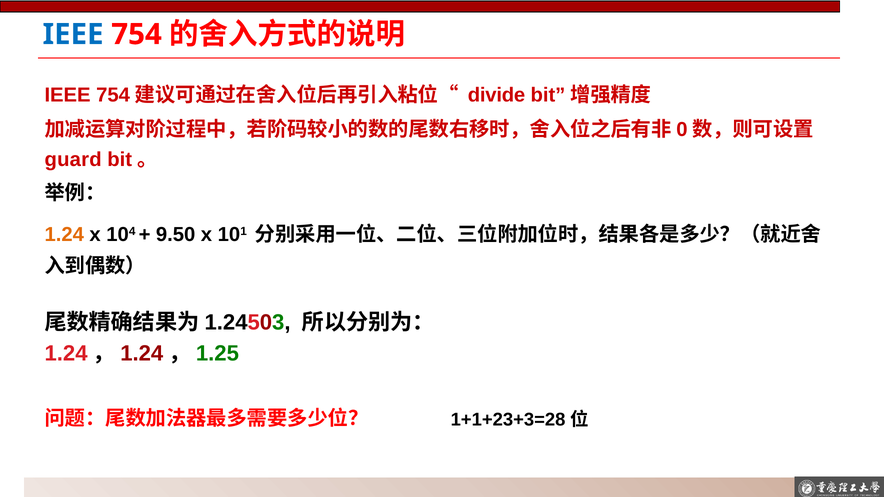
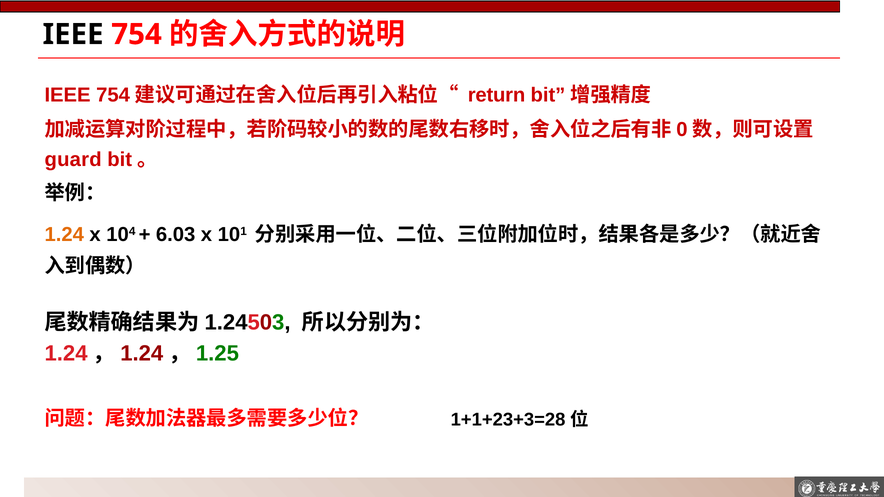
IEEE at (73, 34) colour: blue -> black
divide: divide -> return
9.50: 9.50 -> 6.03
